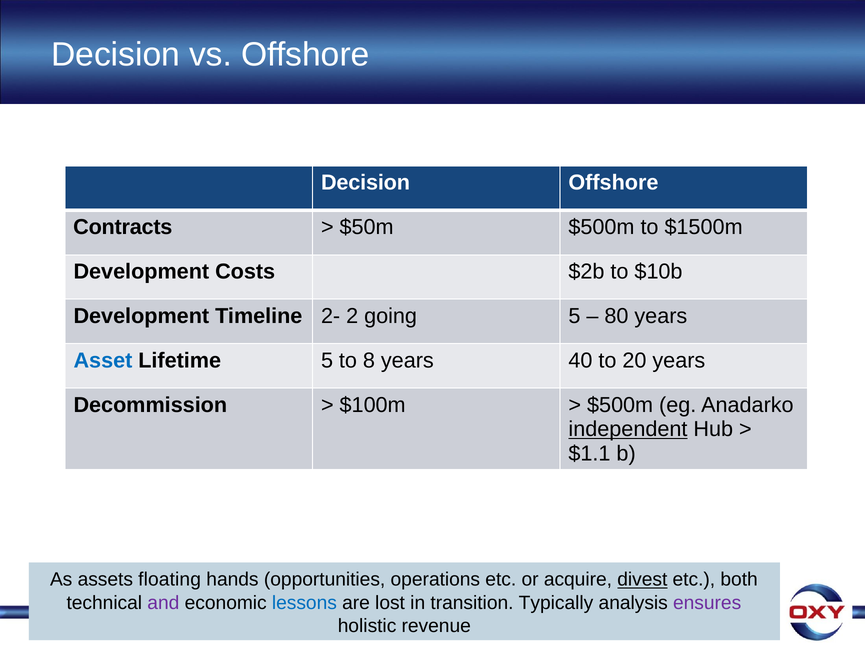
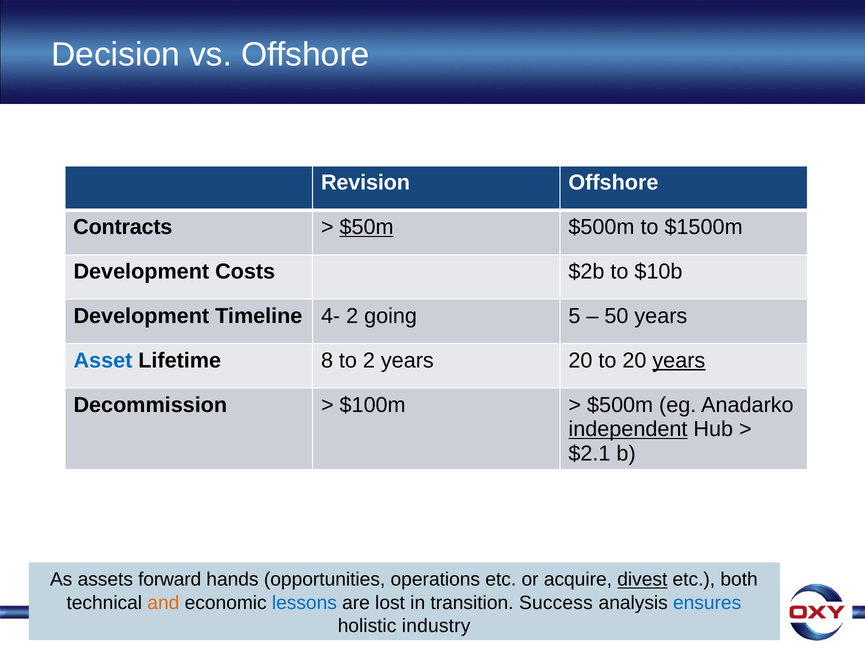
Decision at (365, 183): Decision -> Revision
$50m underline: none -> present
2-: 2- -> 4-
80: 80 -> 50
Lifetime 5: 5 -> 8
to 8: 8 -> 2
years 40: 40 -> 20
years at (679, 360) underline: none -> present
$1.1: $1.1 -> $2.1
floating: floating -> forward
and colour: purple -> orange
Typically: Typically -> Success
ensures colour: purple -> blue
revenue: revenue -> industry
